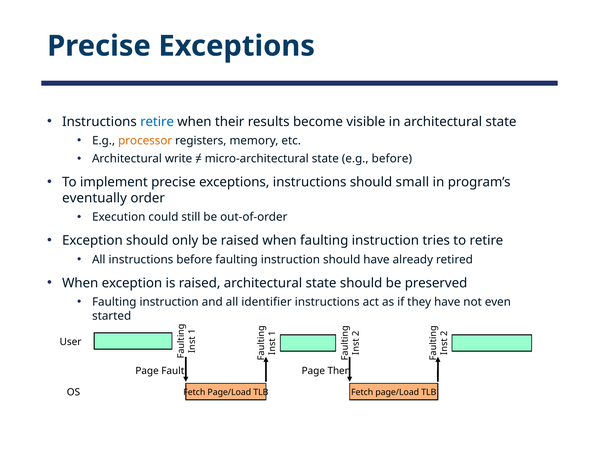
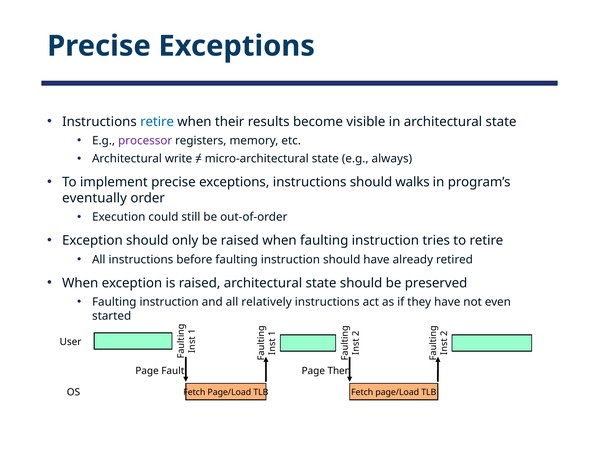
processor colour: orange -> purple
e.g before: before -> always
small: small -> walks
identifier: identifier -> relatively
